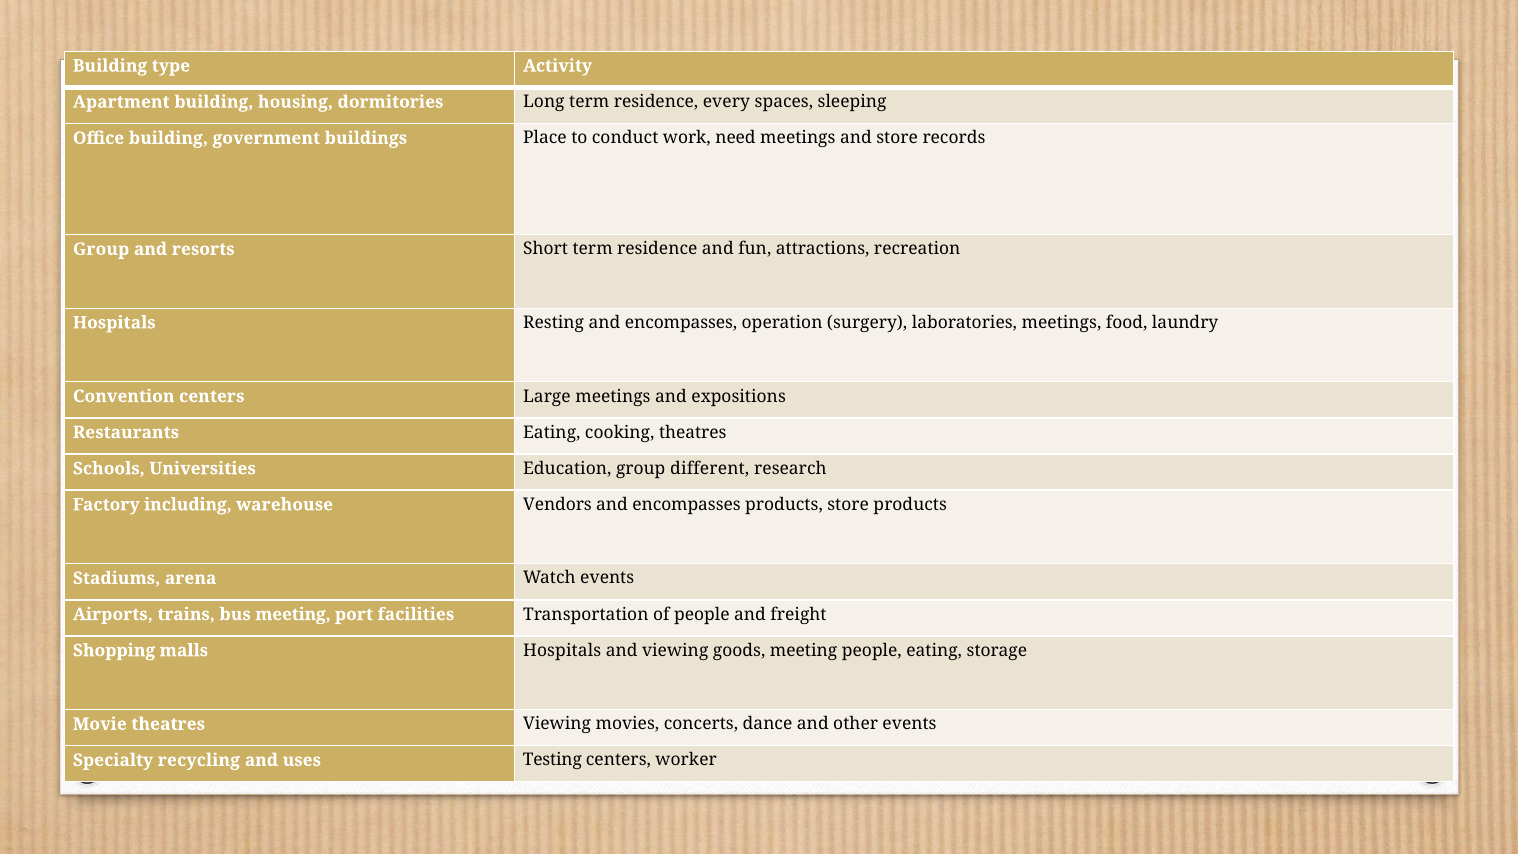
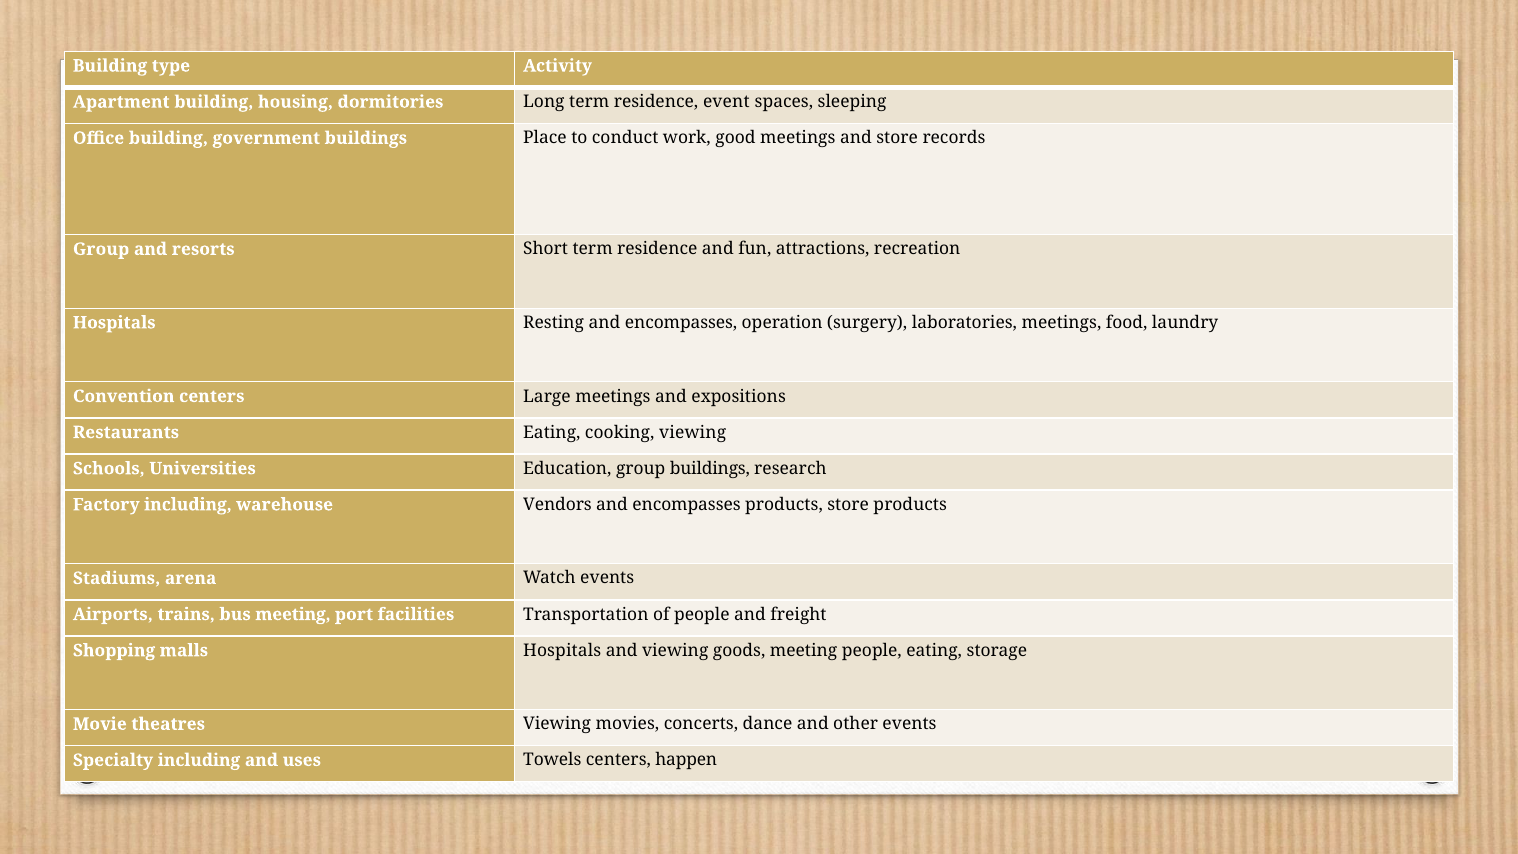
every: every -> event
need: need -> good
cooking theatres: theatres -> viewing
group different: different -> buildings
Specialty recycling: recycling -> including
Testing: Testing -> Towels
worker: worker -> happen
